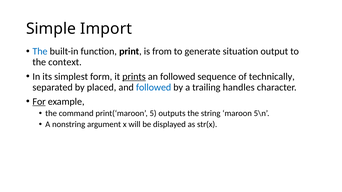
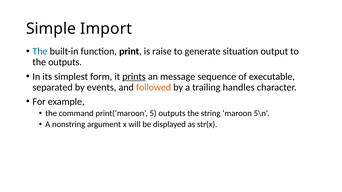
from: from -> raise
the context: context -> outputs
an followed: followed -> message
technically: technically -> executable
placed: placed -> events
followed at (154, 87) colour: blue -> orange
For underline: present -> none
